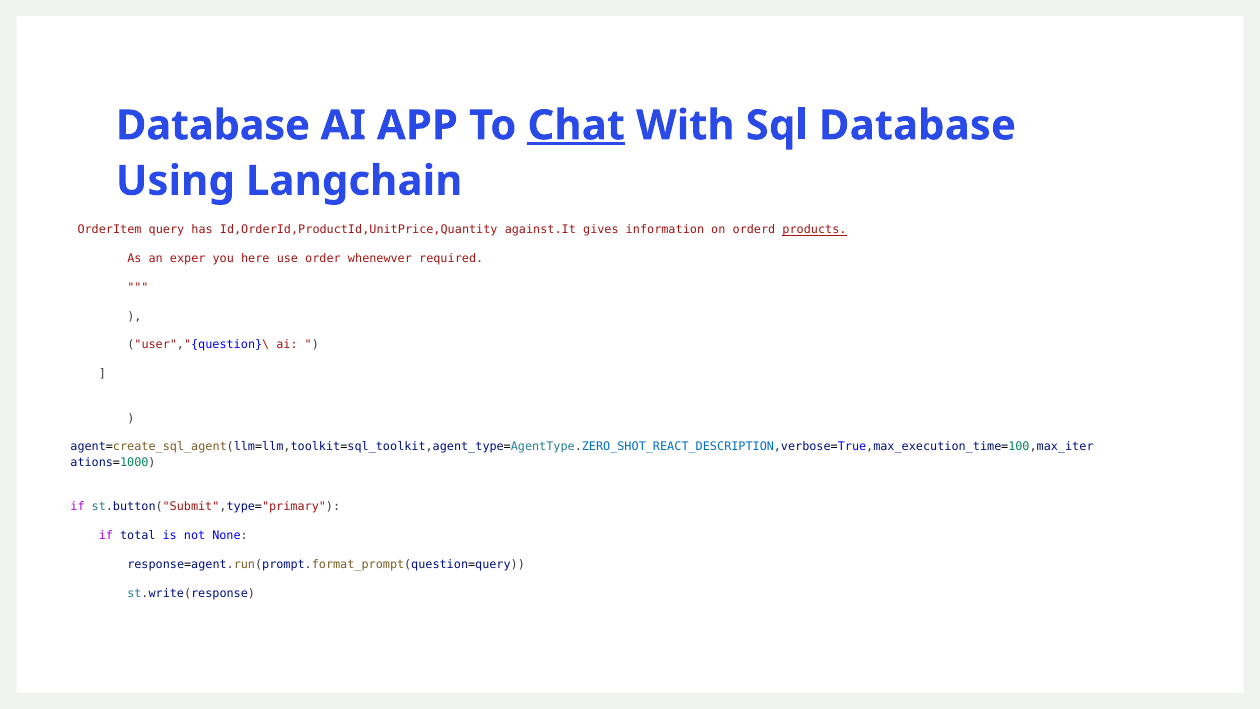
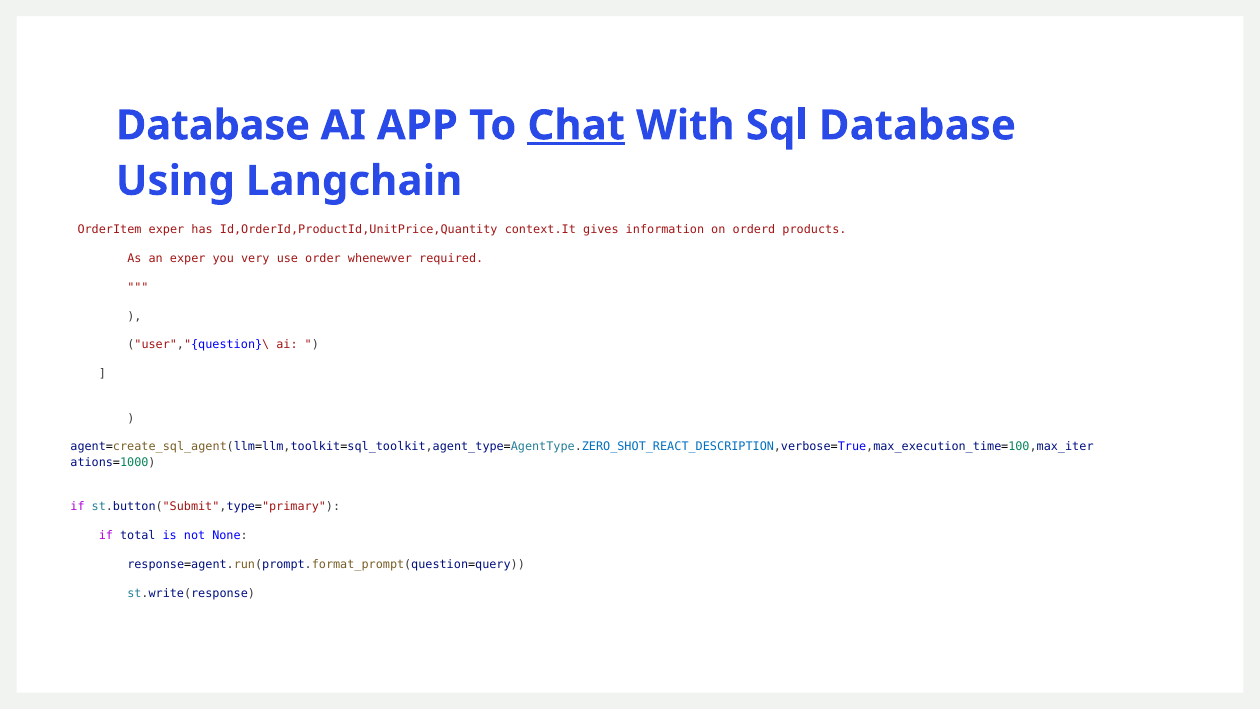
OrderItem query: query -> exper
against.It: against.It -> context.It
products underline: present -> none
here: here -> very
